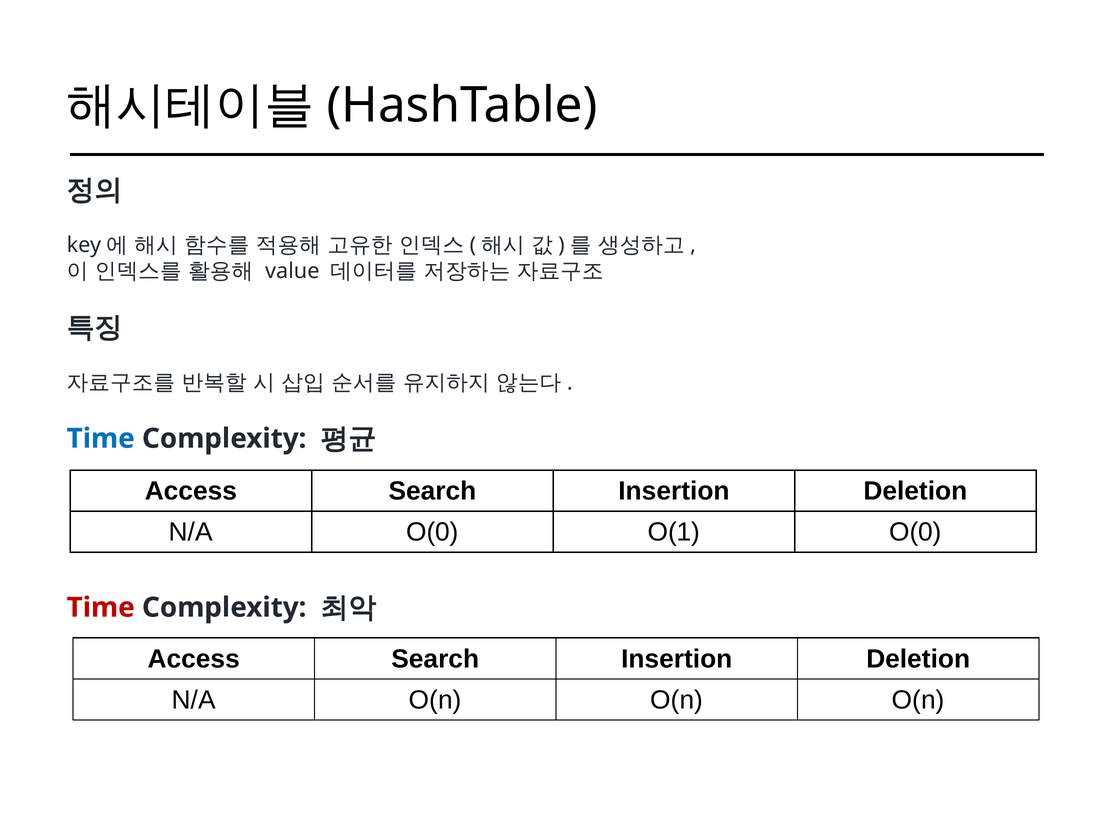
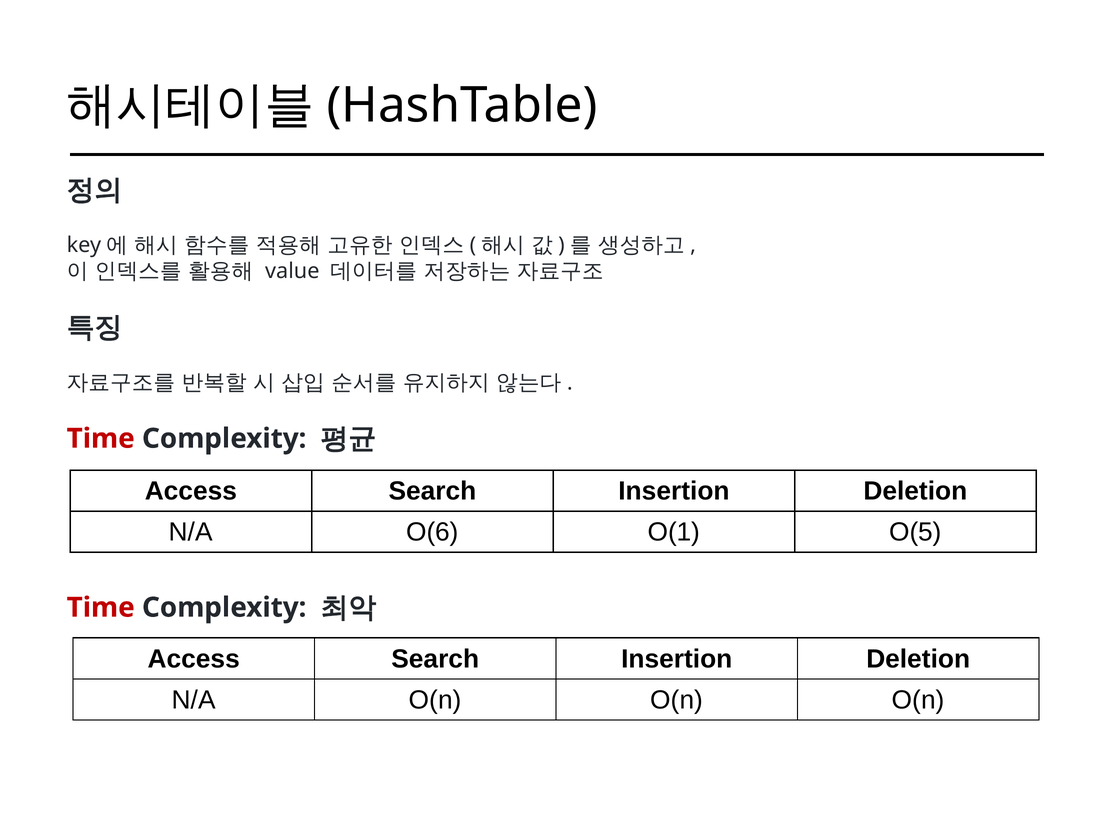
Time at (101, 439) colour: blue -> red
N/A O(0: O(0 -> O(6
O(1 O(0: O(0 -> O(5
